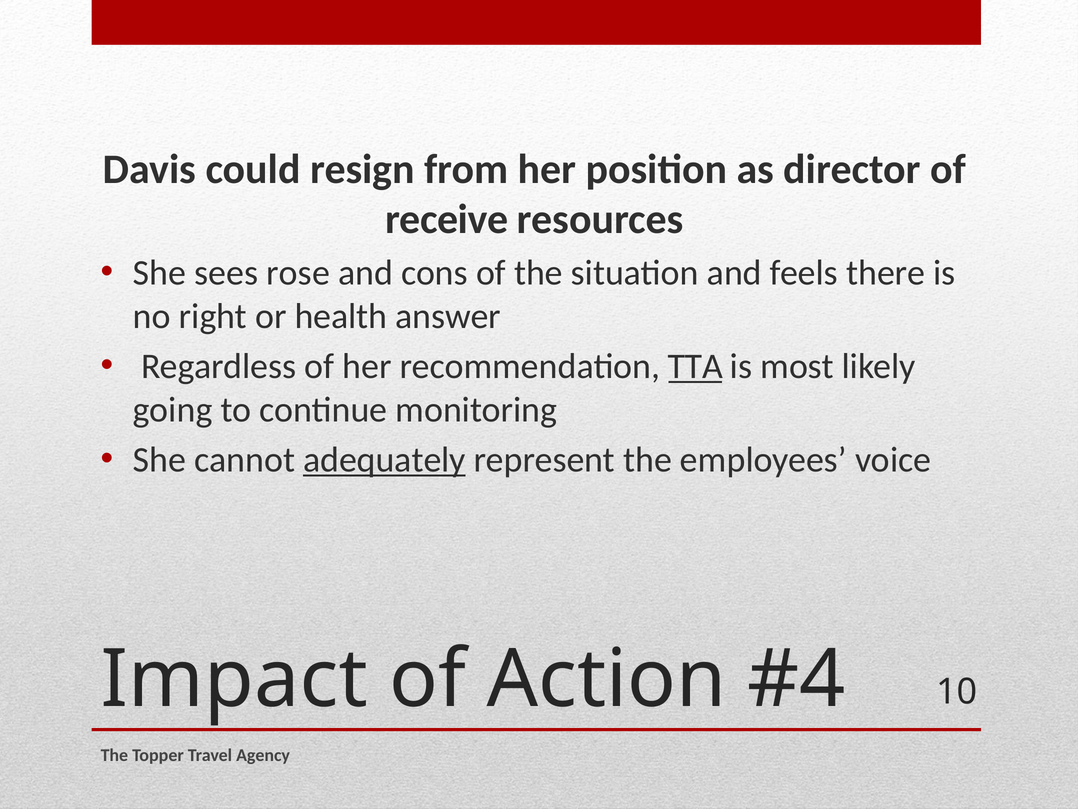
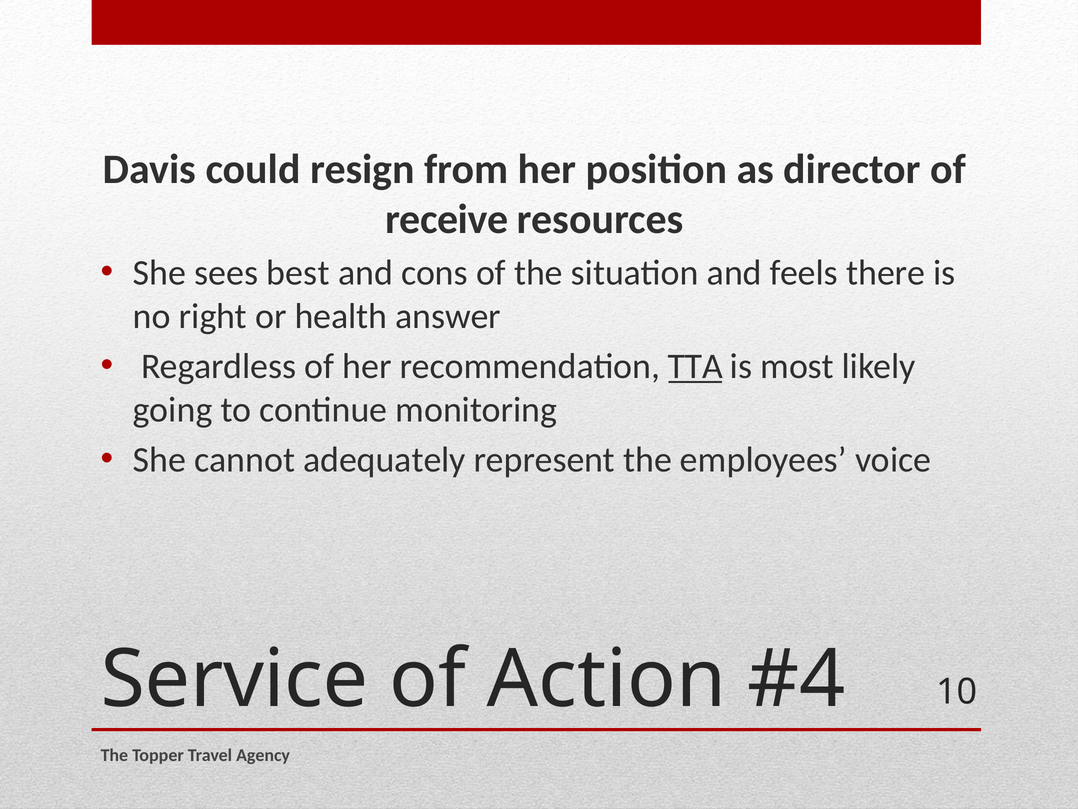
rose: rose -> best
adequately underline: present -> none
Impact: Impact -> Service
